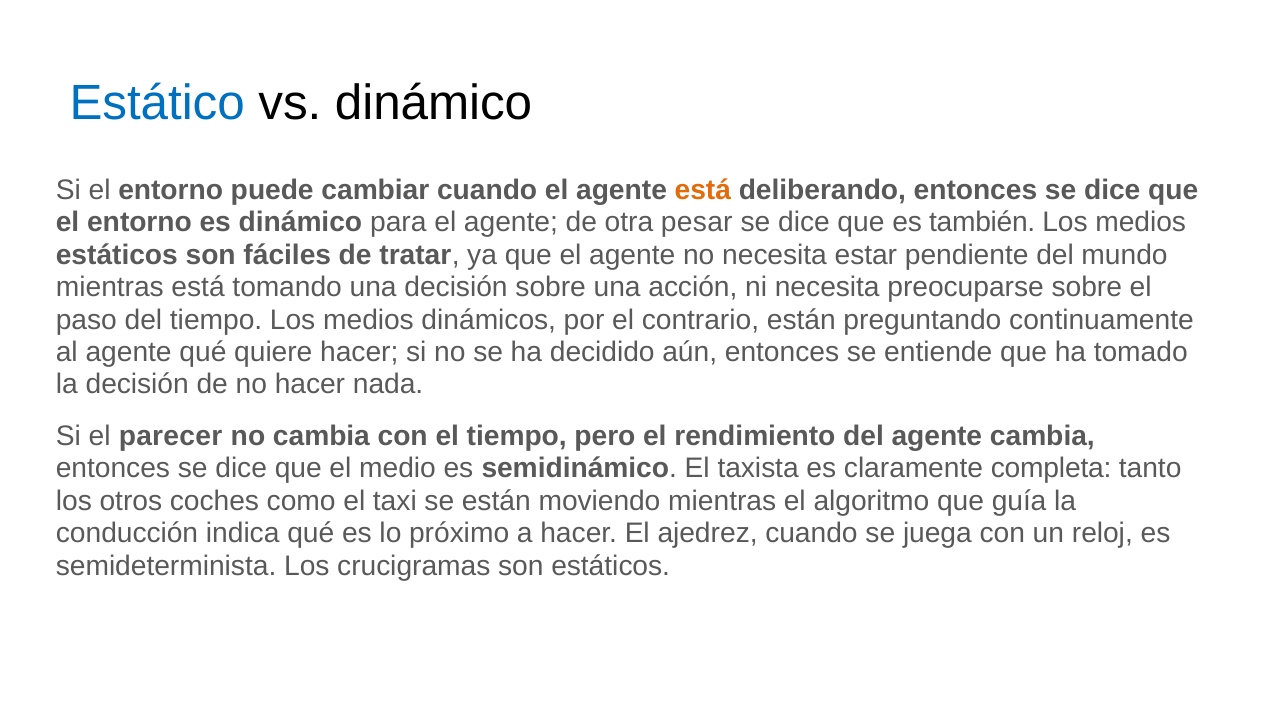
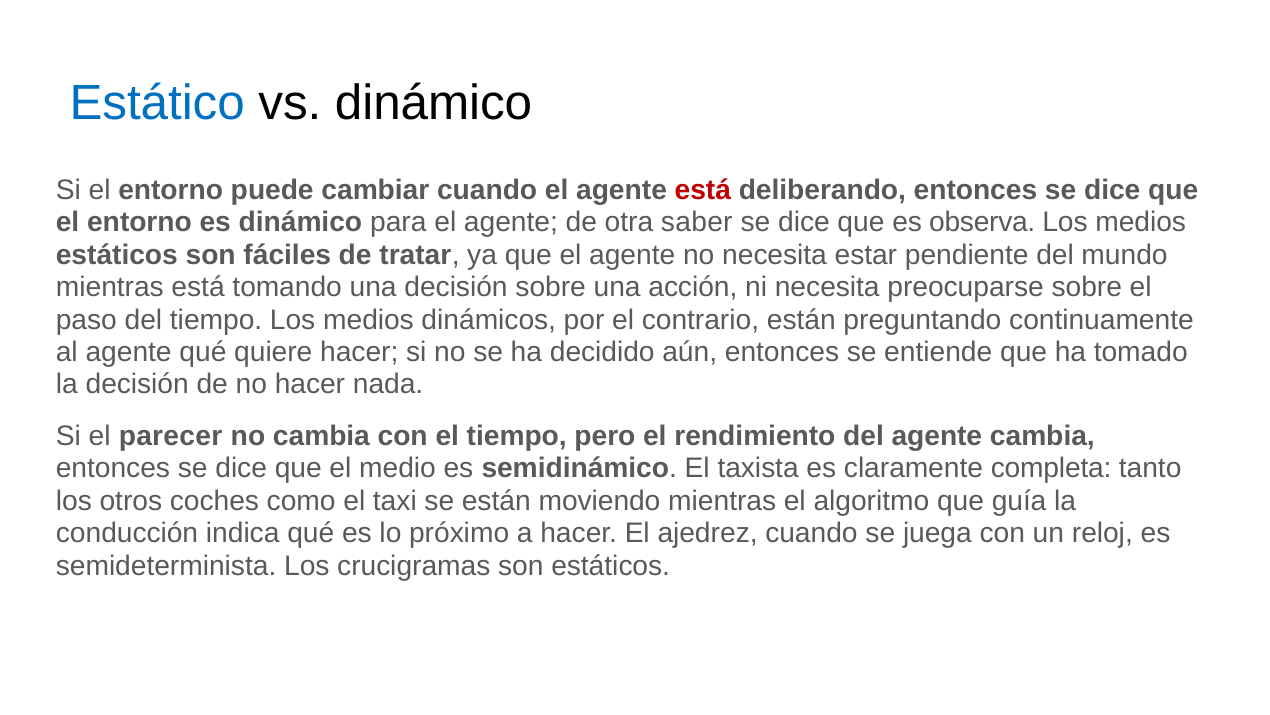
está at (703, 190) colour: orange -> red
pesar: pesar -> saber
también: también -> observa
